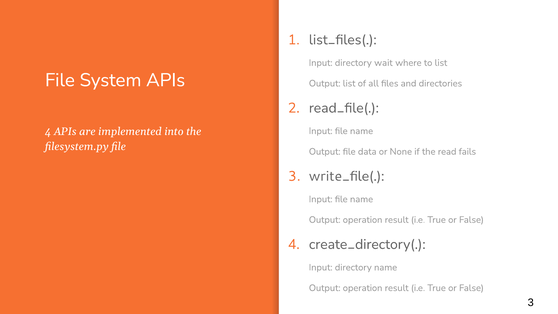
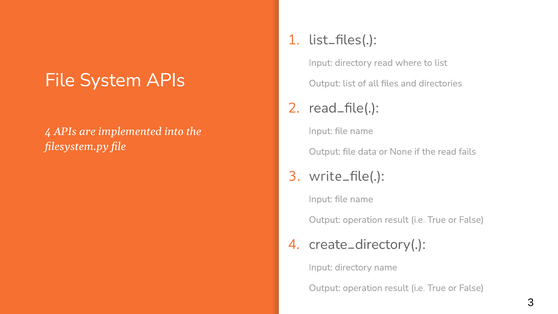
directory wait: wait -> read
